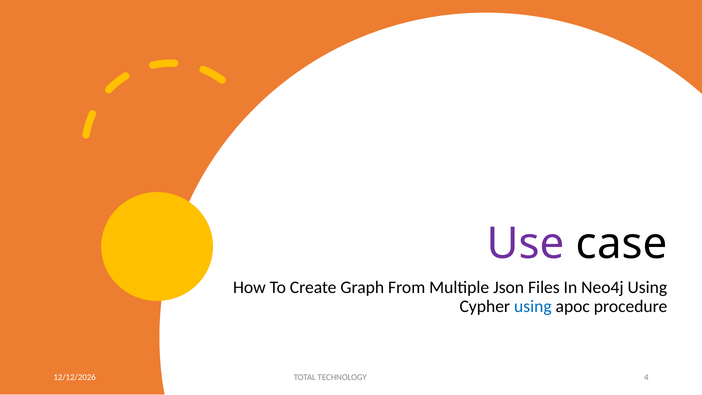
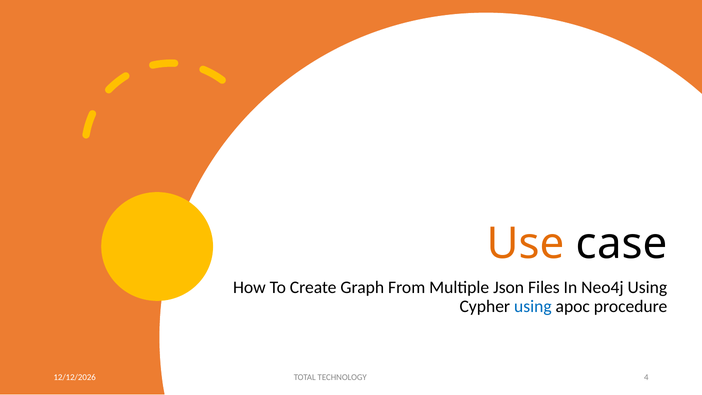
Use colour: purple -> orange
